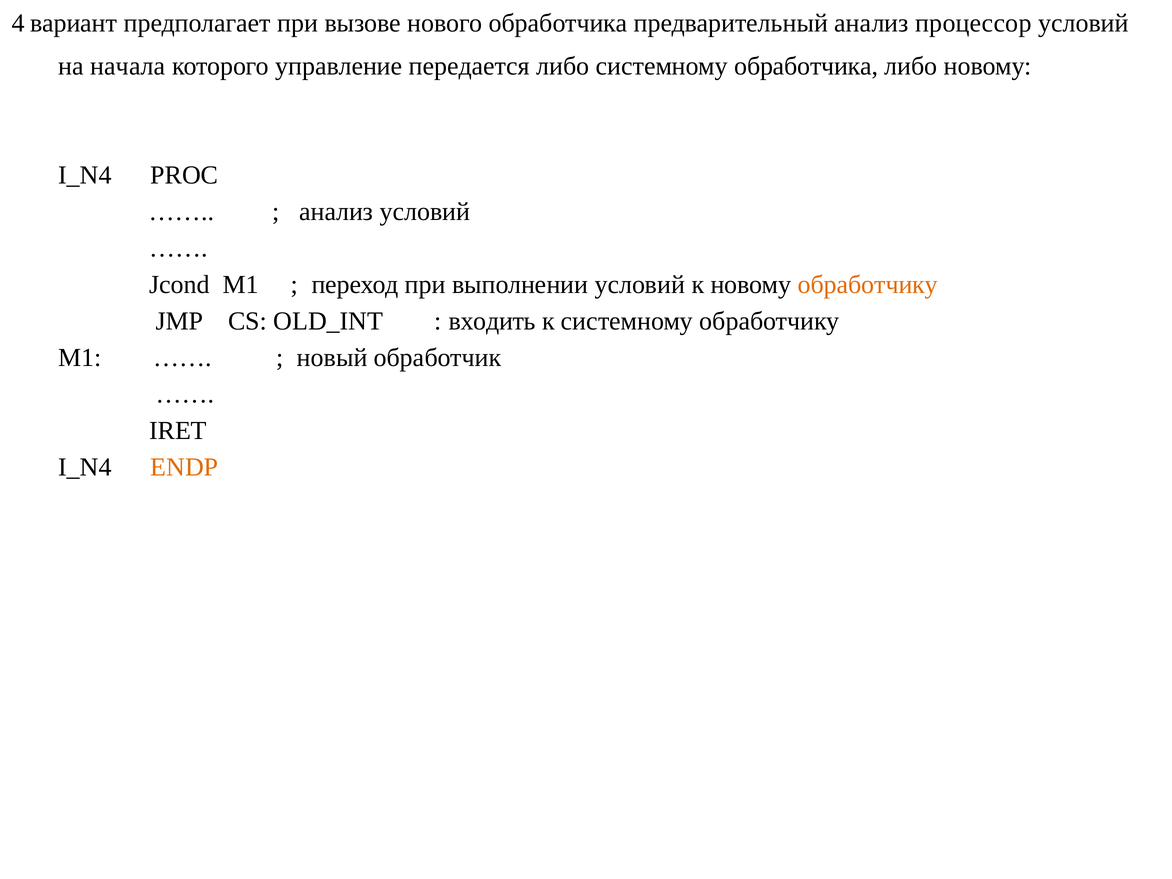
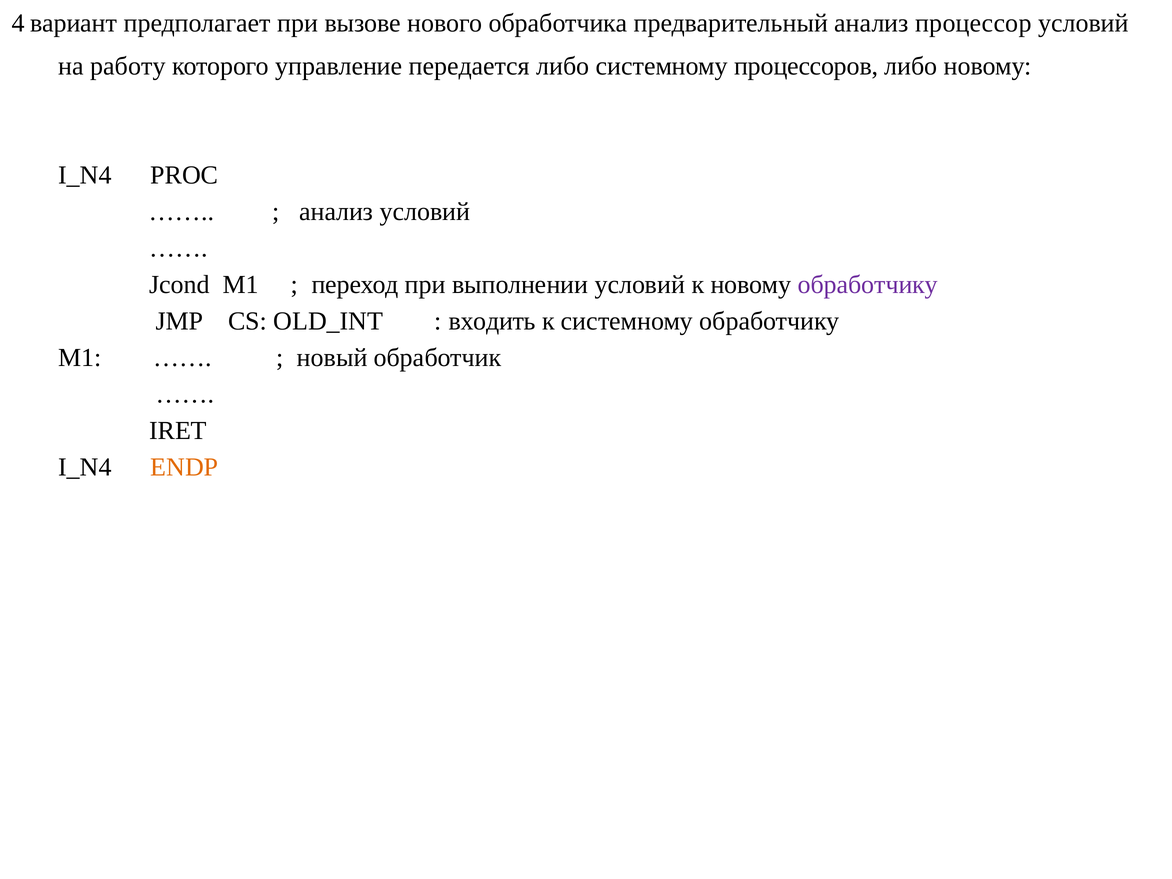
начала: начала -> работу
системному обработчика: обработчика -> процессоров
обработчику at (868, 285) colour: orange -> purple
